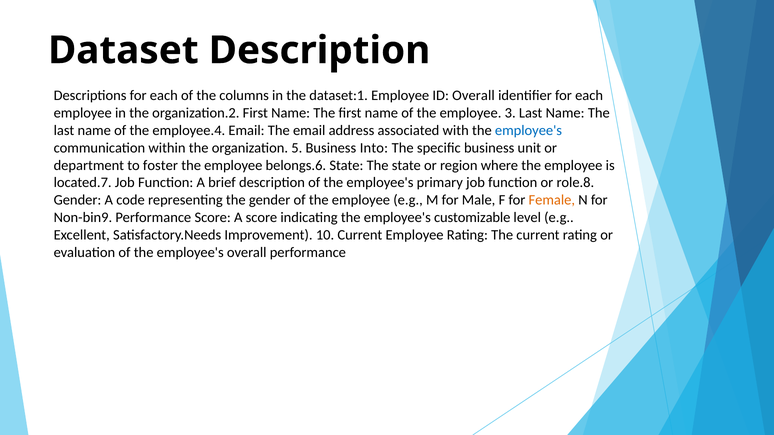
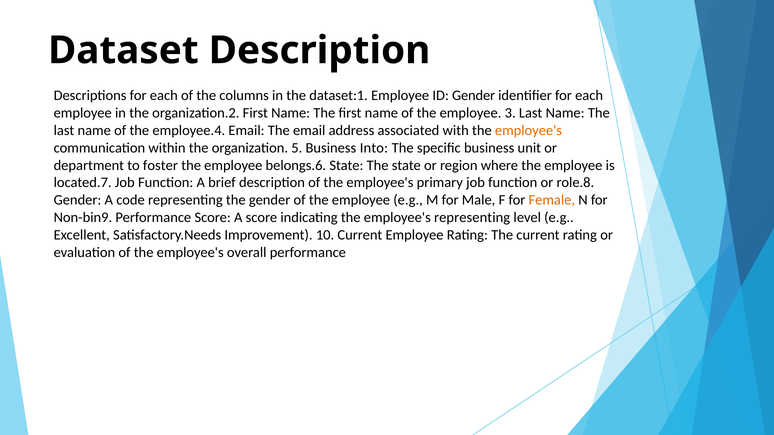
ID Overall: Overall -> Gender
employee's at (528, 131) colour: blue -> orange
employee's customizable: customizable -> representing
